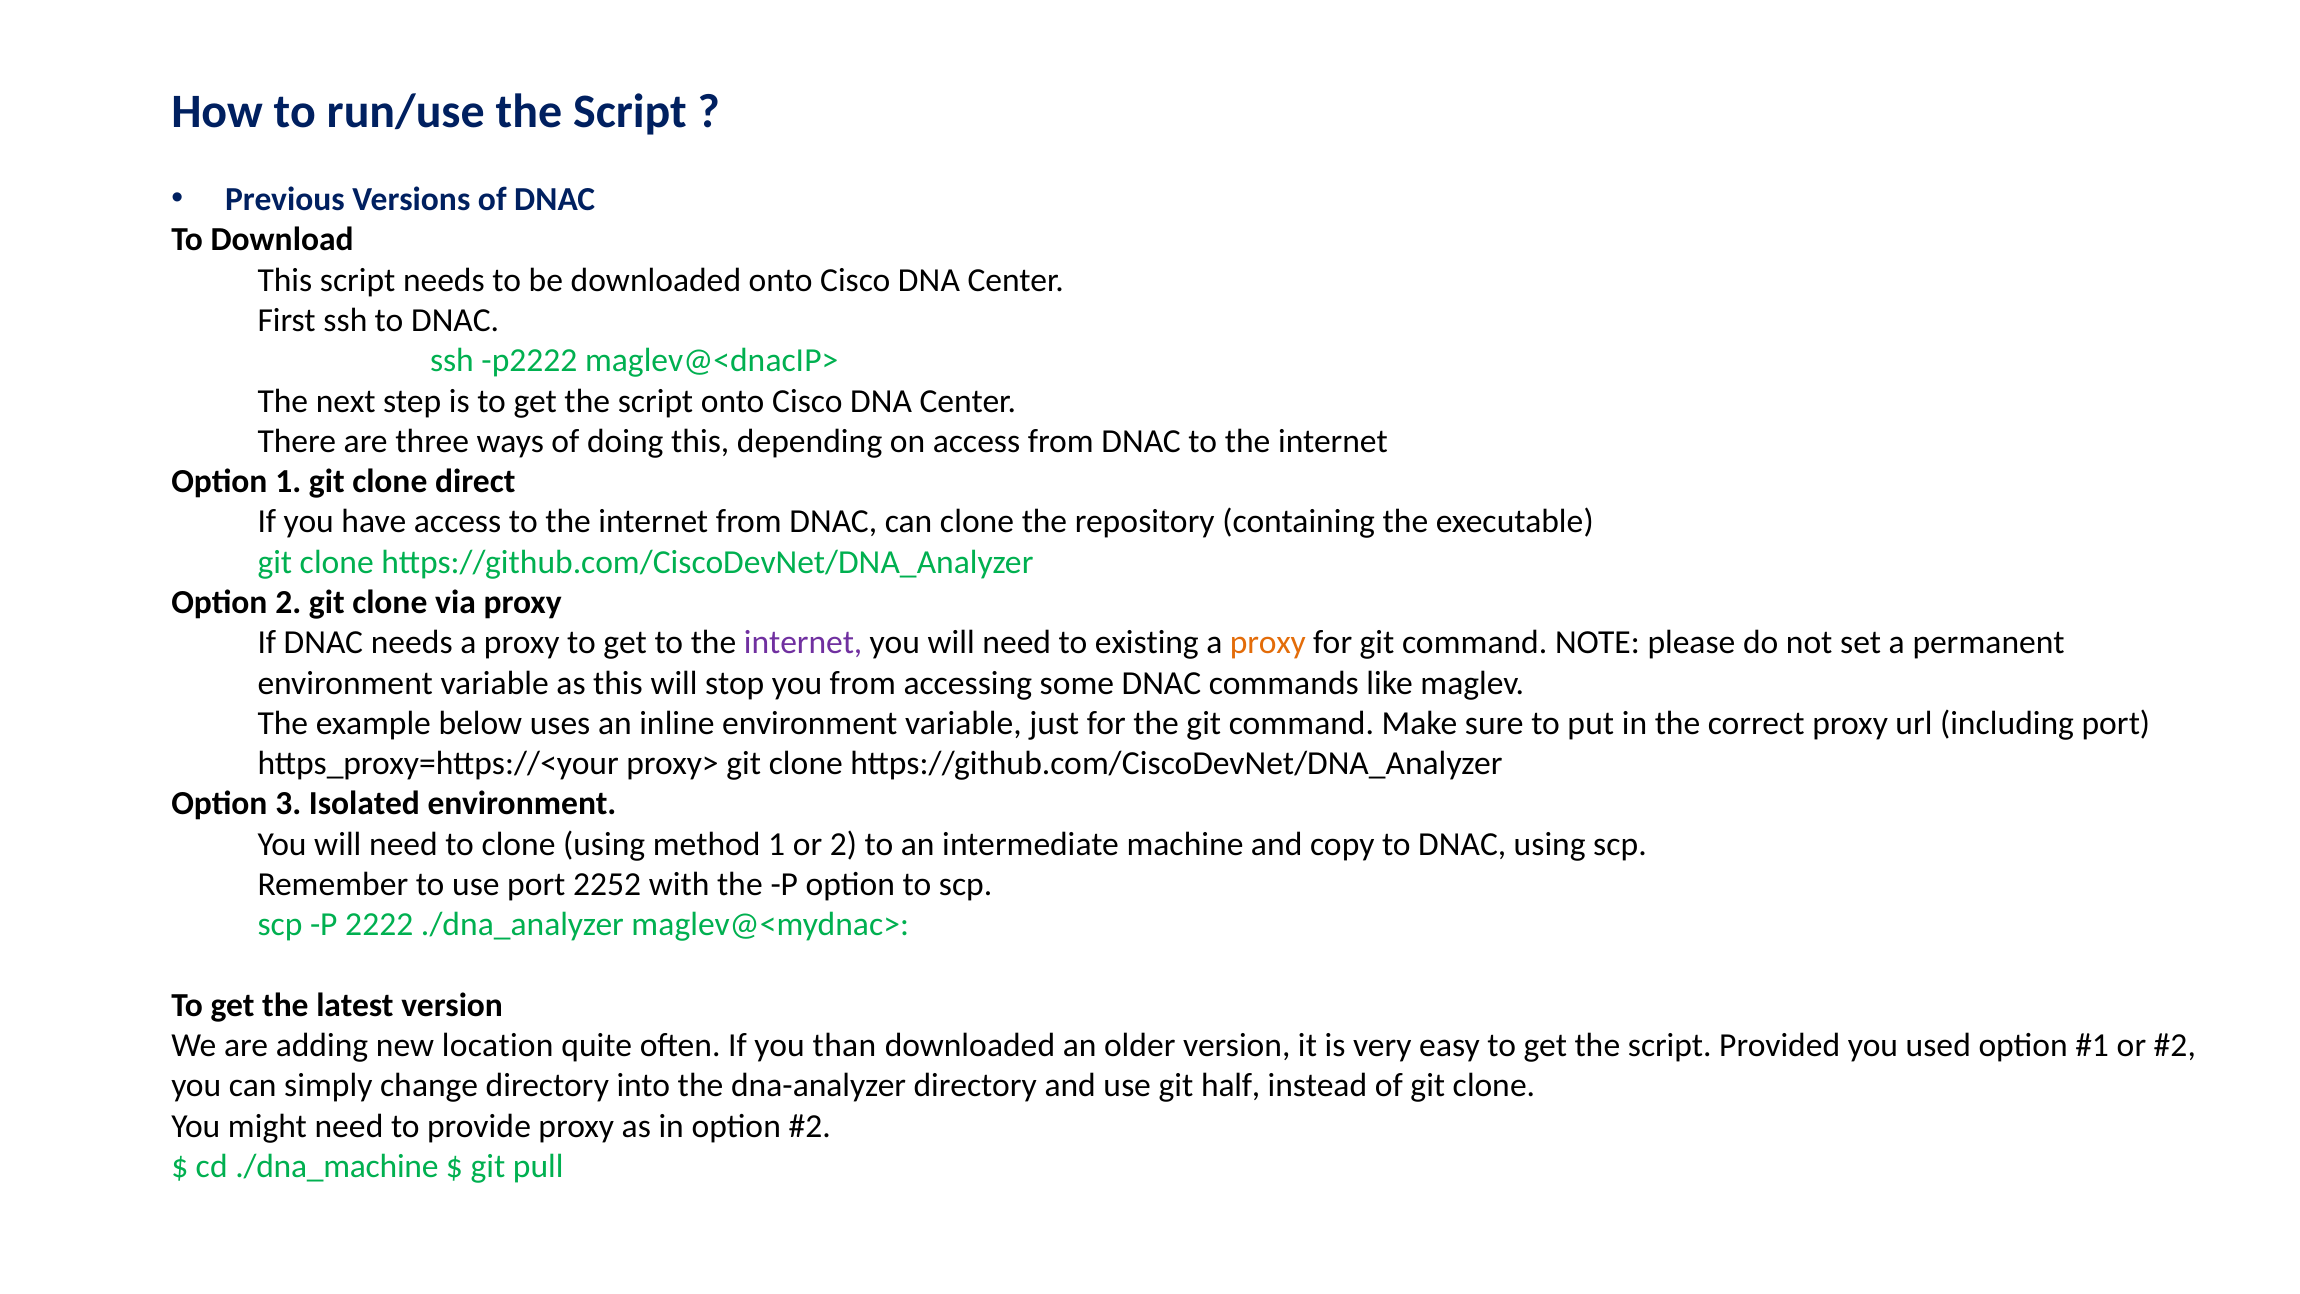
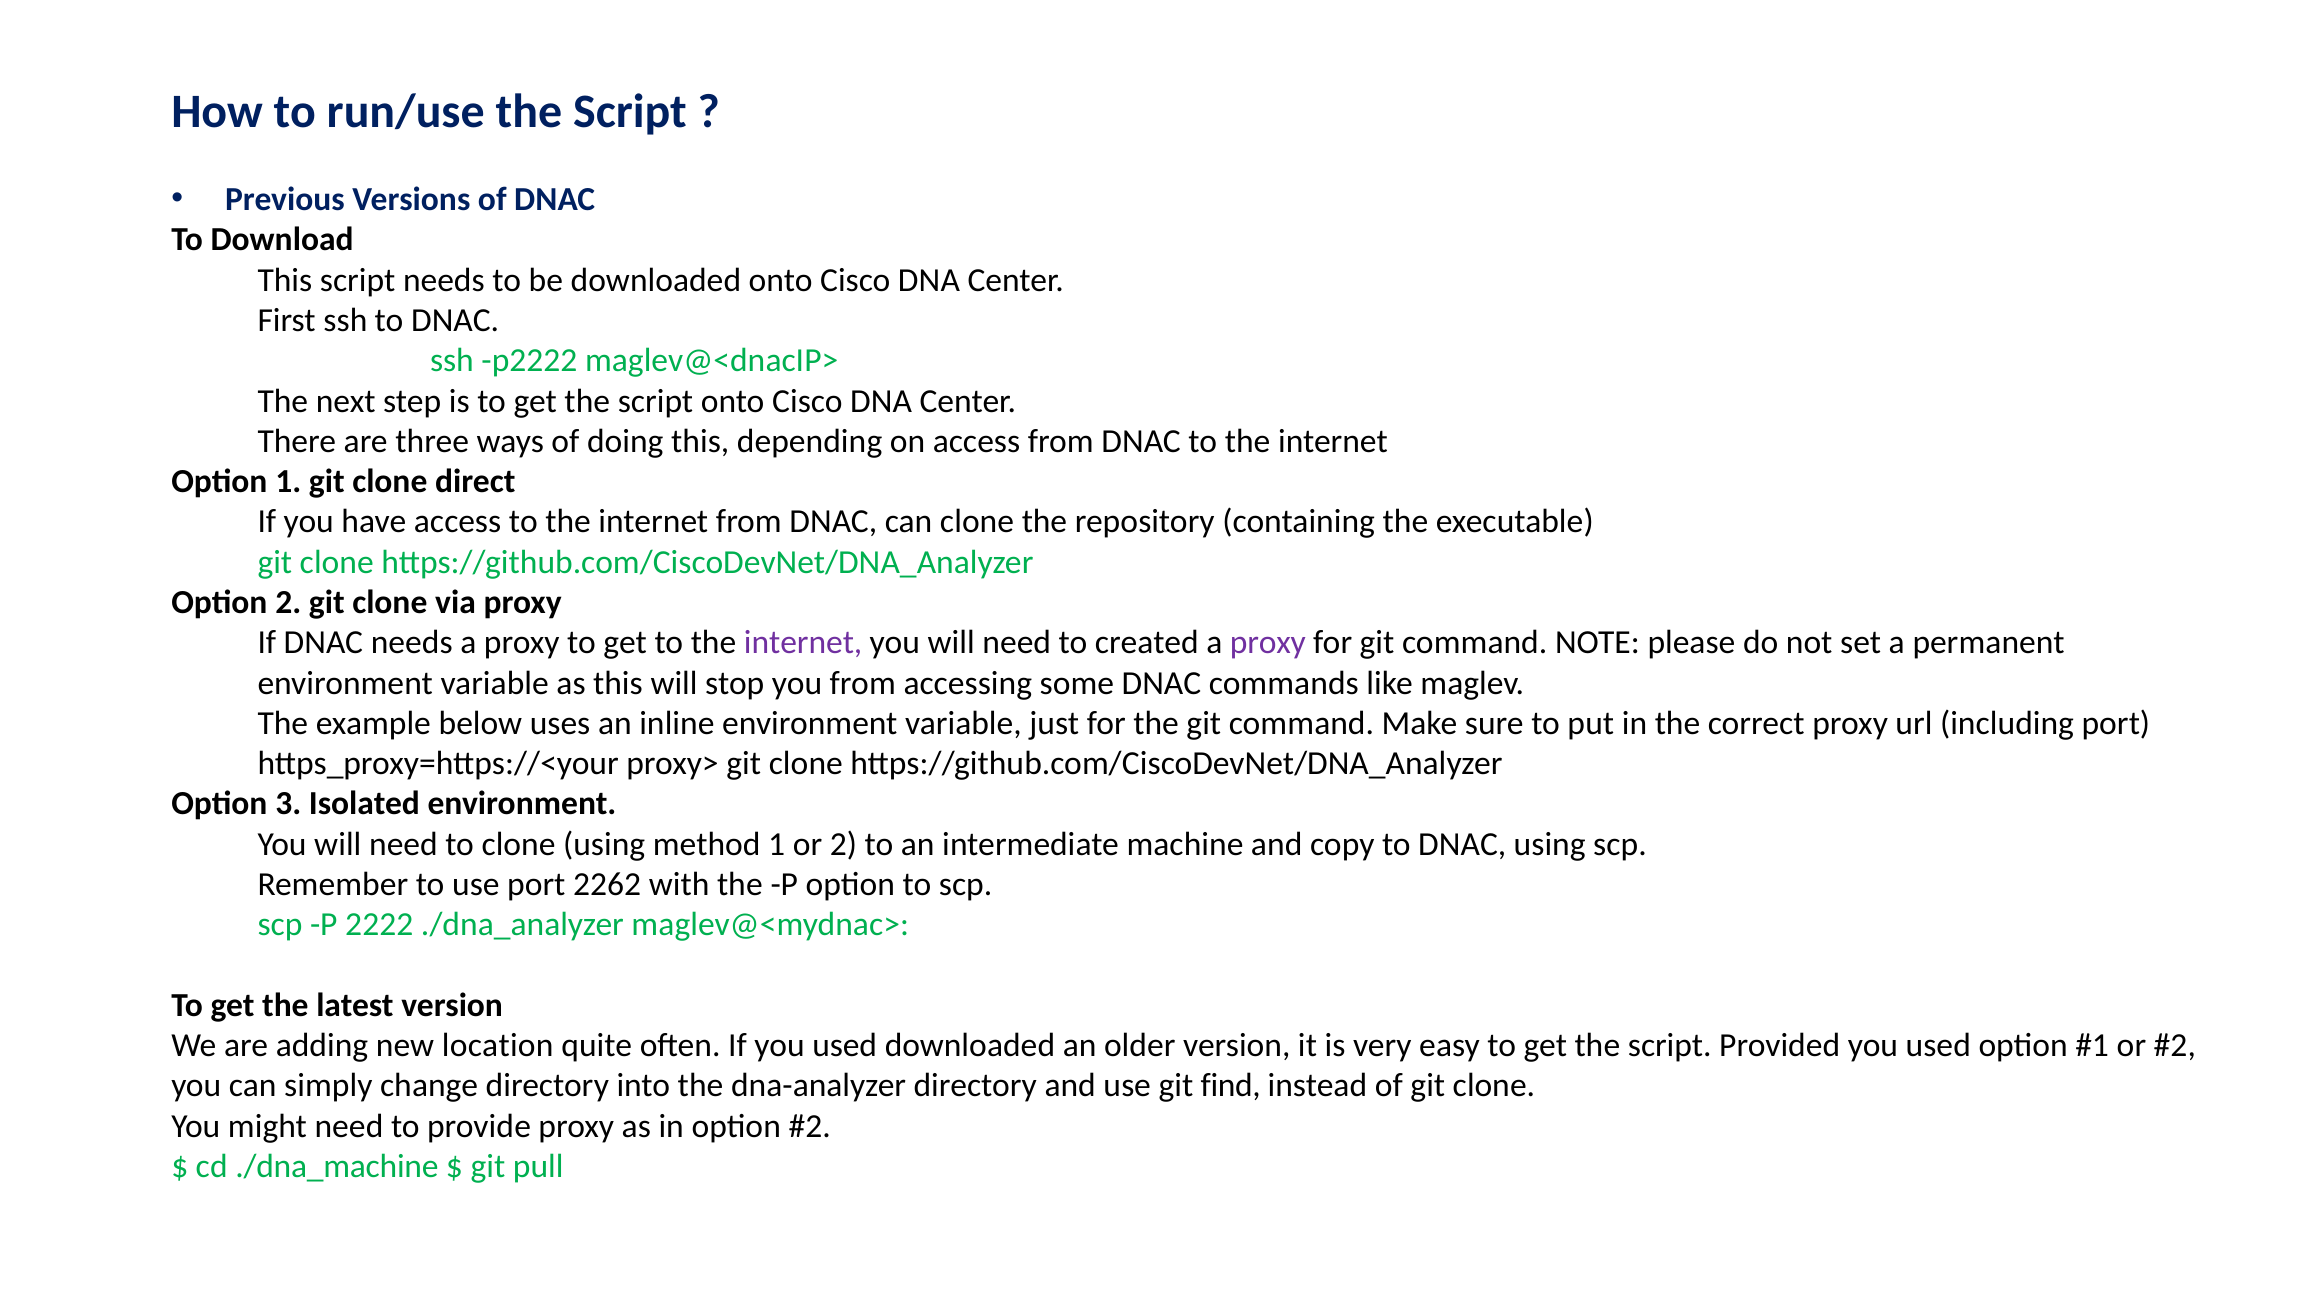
existing: existing -> created
proxy at (1268, 643) colour: orange -> purple
2252: 2252 -> 2262
If you than: than -> used
half: half -> find
